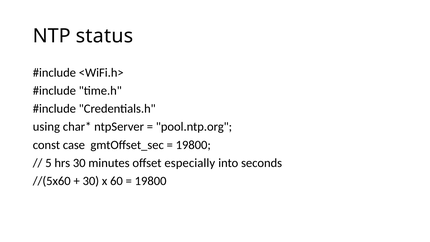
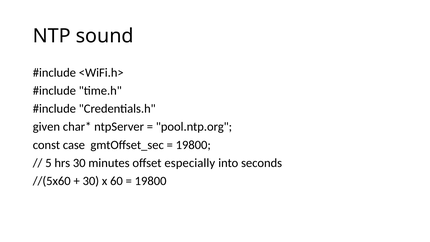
status: status -> sound
using: using -> given
